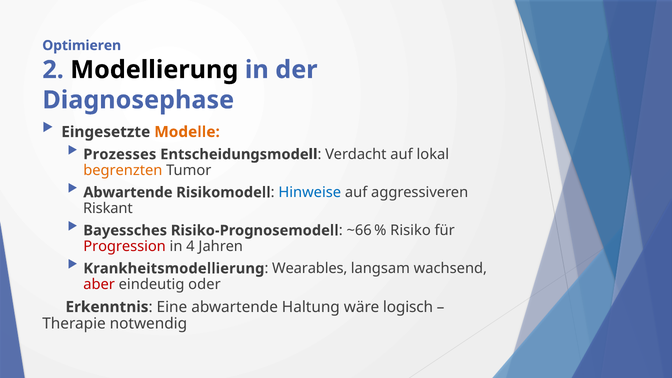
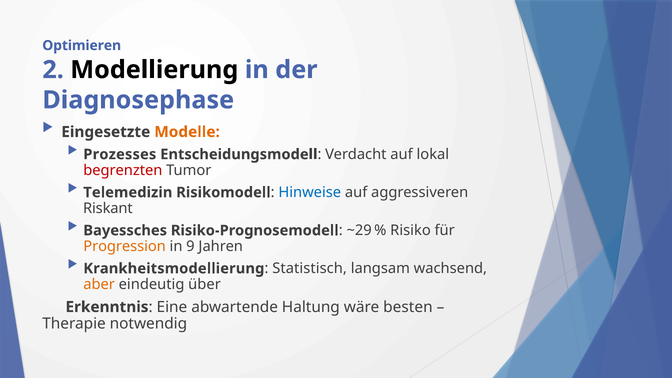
begrenzten colour: orange -> red
Abwartende at (128, 192): Abwartende -> Telemedizin
~66: ~66 -> ~29
Progression colour: red -> orange
4: 4 -> 9
Wearables: Wearables -> Statistisch
aber colour: red -> orange
oder: oder -> über
logisch: logisch -> besten
